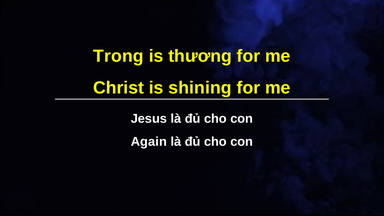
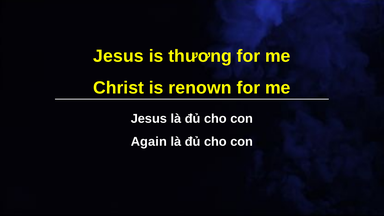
Trong at (118, 56): Trong -> Jesus
shining: shining -> renown
